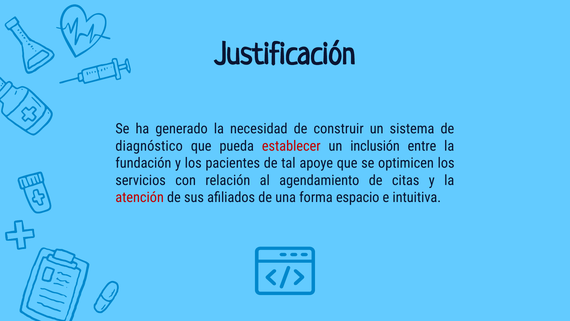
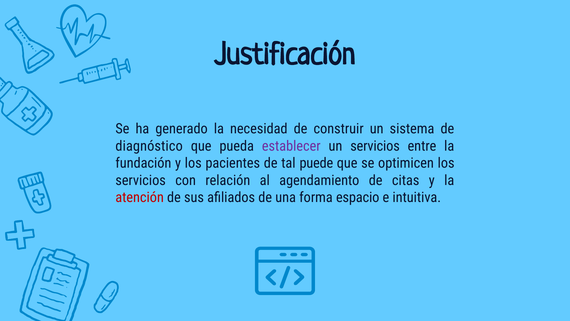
establecer colour: red -> purple
un inclusión: inclusión -> servicios
apoye: apoye -> puede
